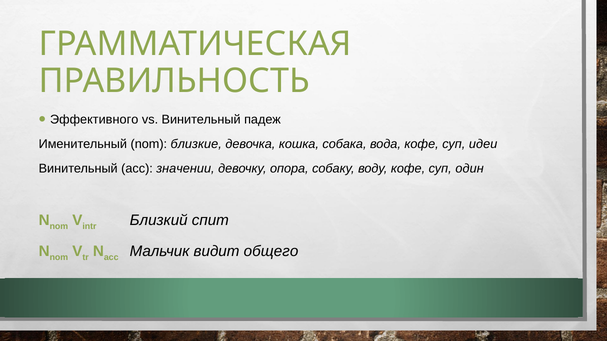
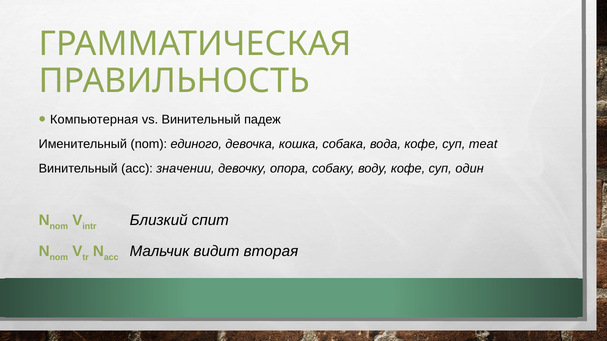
Эффективного: Эффективного -> Компьютерная
близкие: близкие -> единого
идеи: идеи -> meat
общего: общего -> вторая
